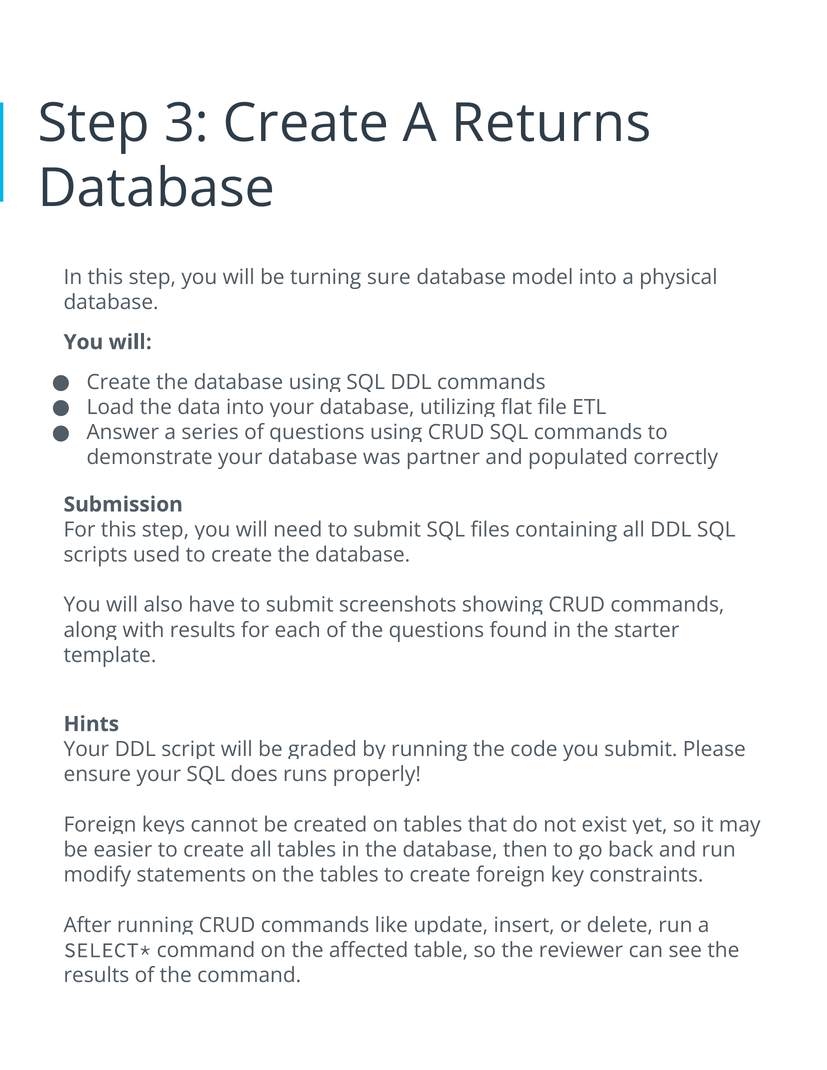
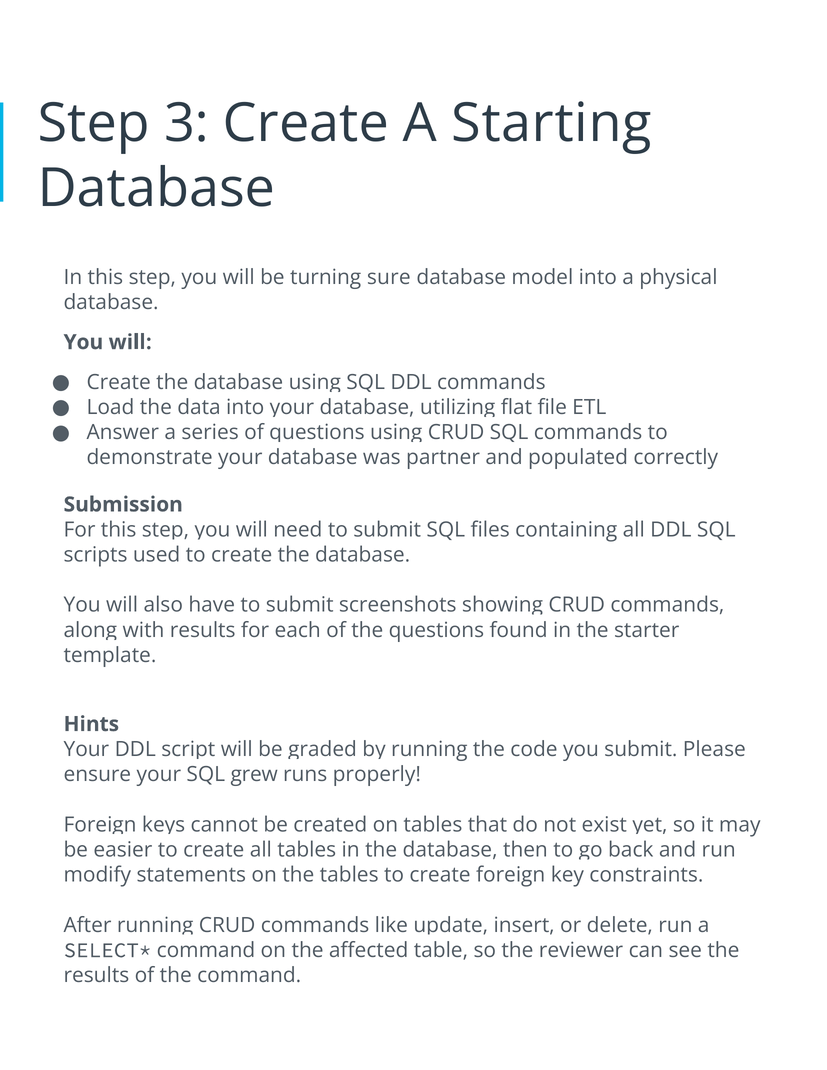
Returns: Returns -> Starting
does: does -> grew
